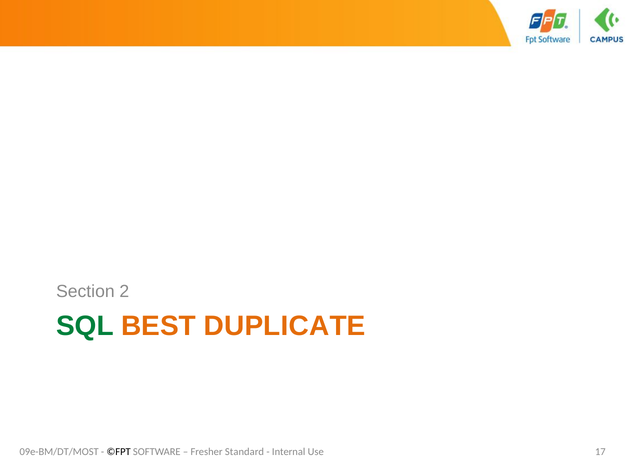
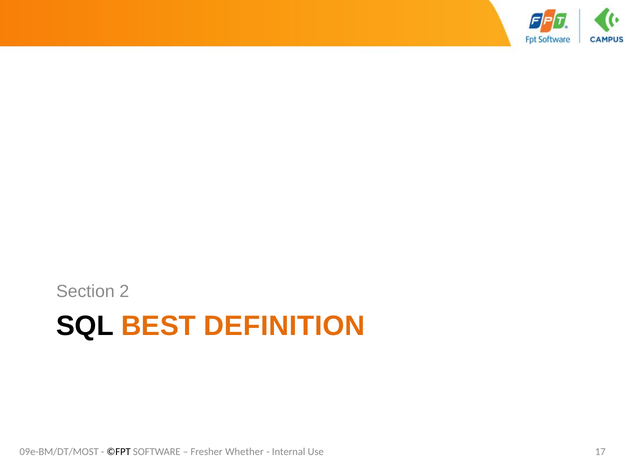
SQL colour: green -> black
DUPLICATE: DUPLICATE -> DEFINITION
Standard: Standard -> Whether
